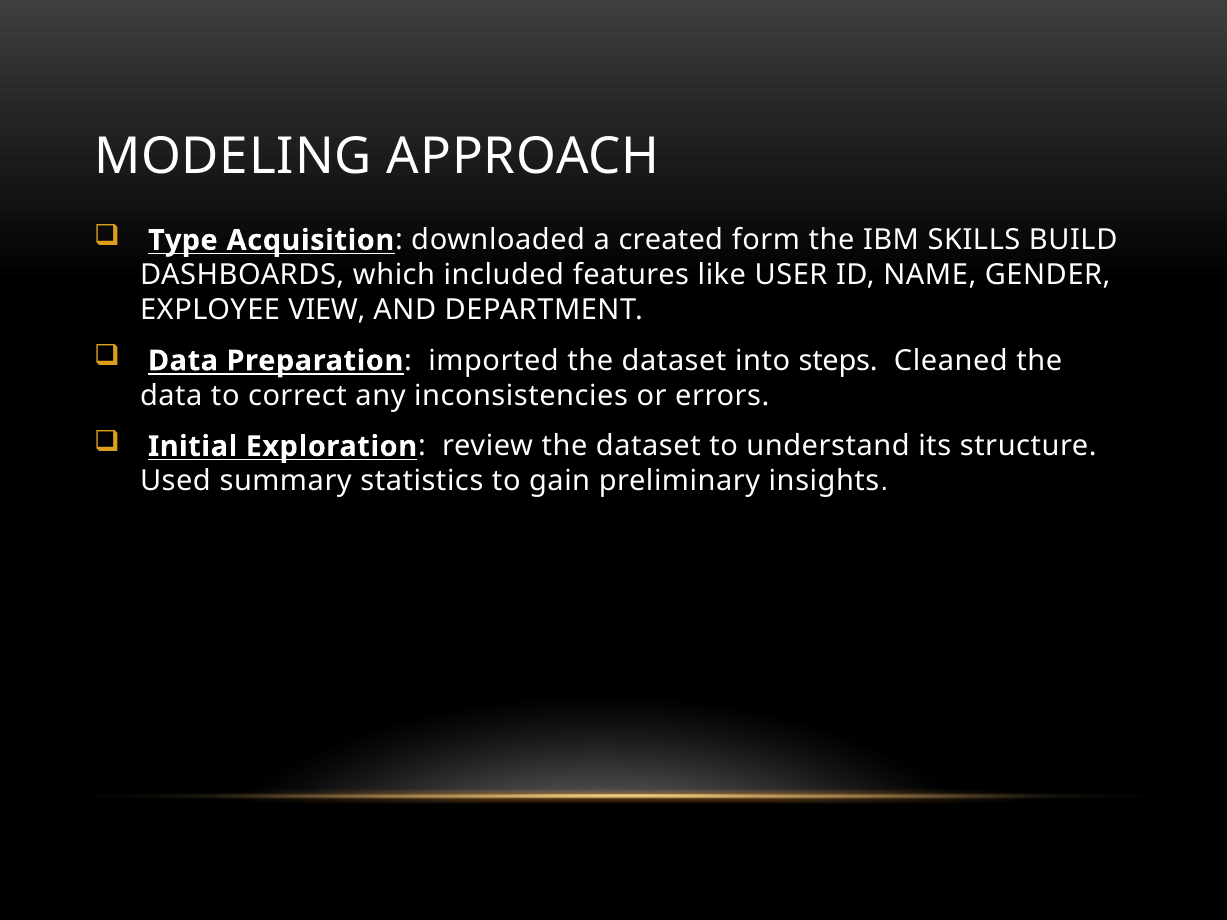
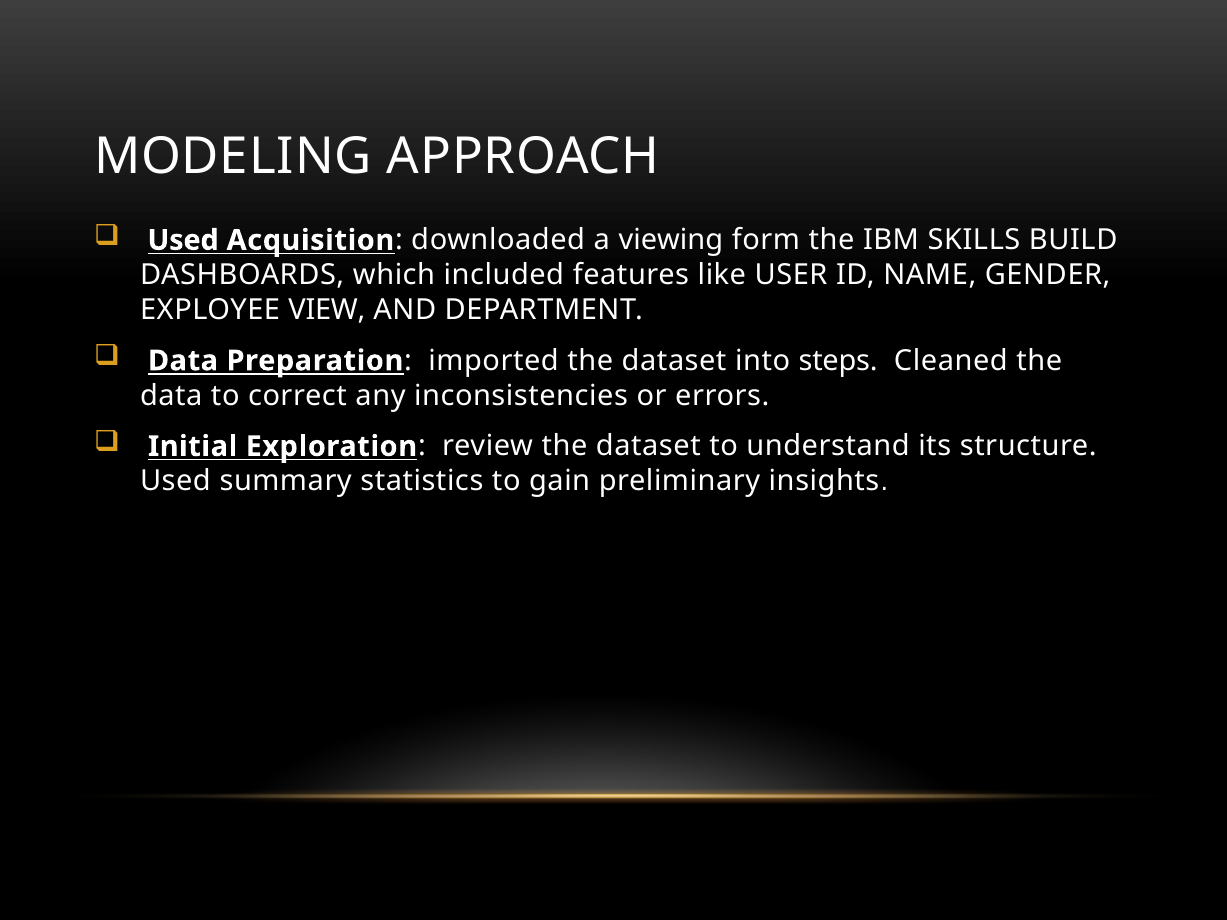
Type at (183, 240): Type -> Used
created: created -> viewing
